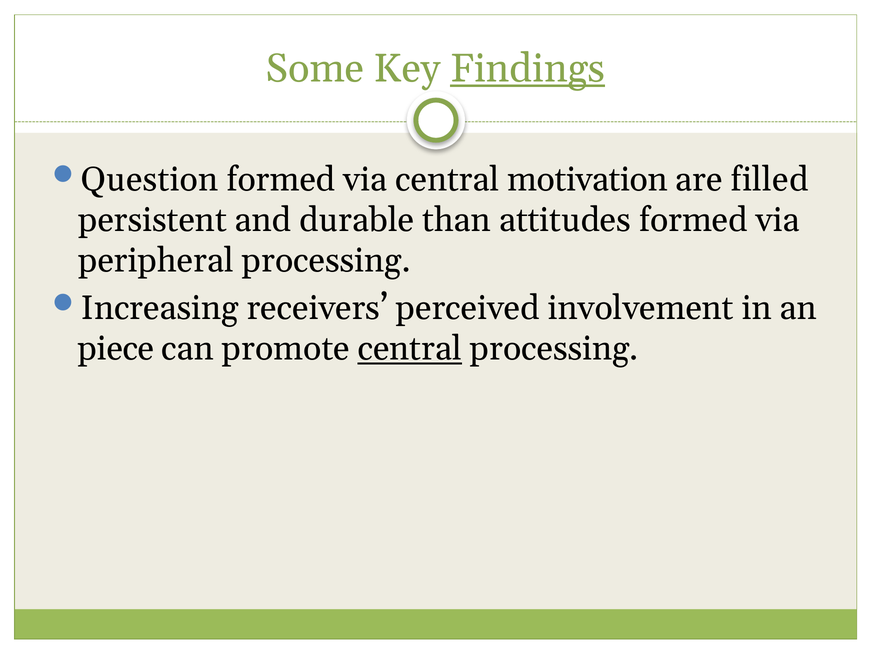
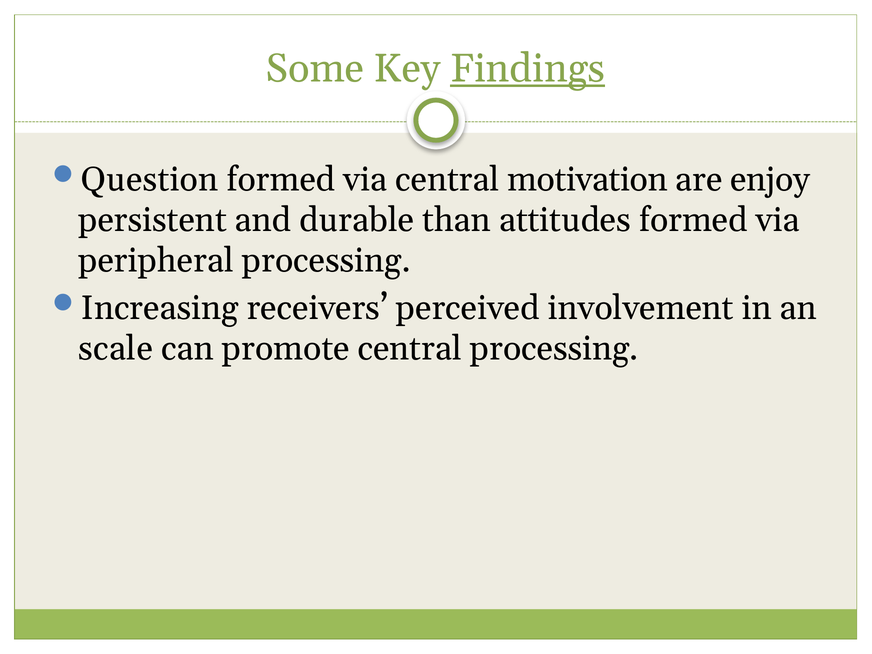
filled: filled -> enjoy
piece: piece -> scale
central at (410, 349) underline: present -> none
